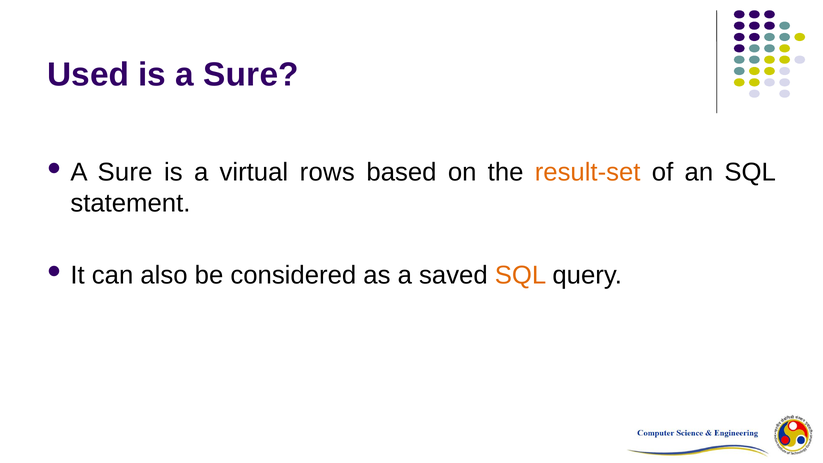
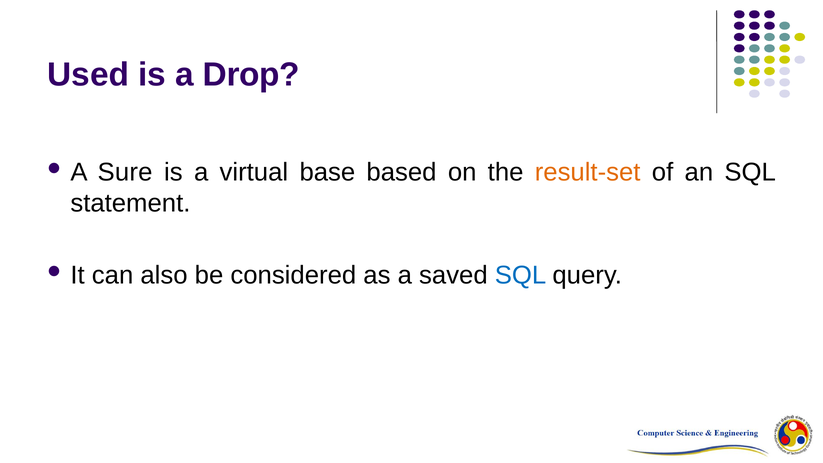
is a Sure: Sure -> Drop
rows: rows -> base
SQL at (521, 275) colour: orange -> blue
